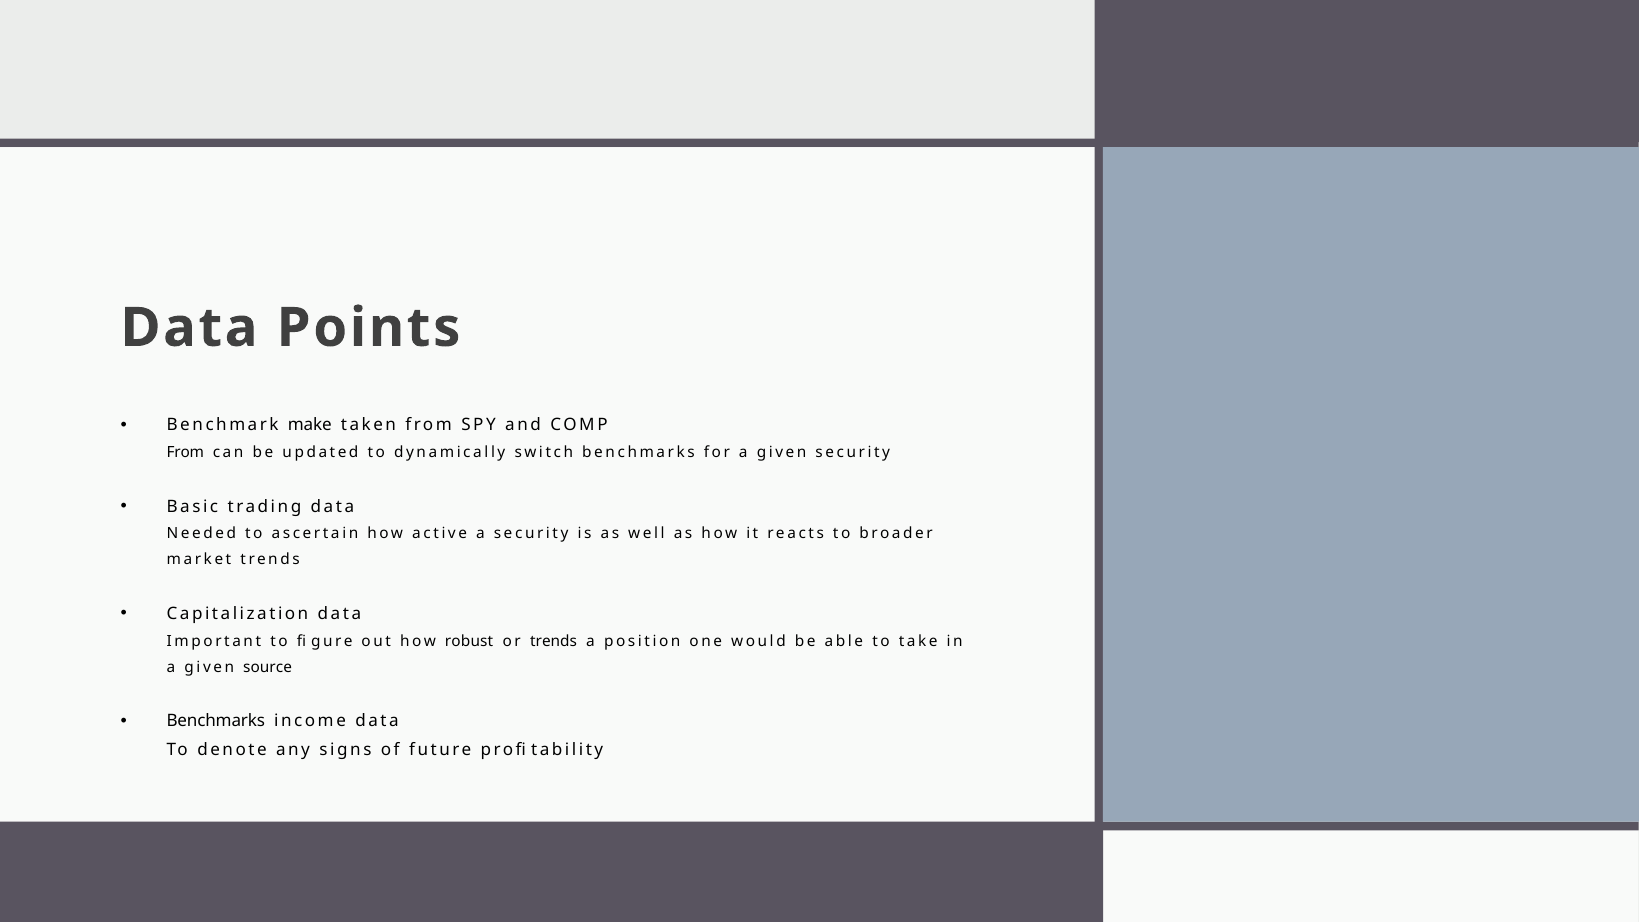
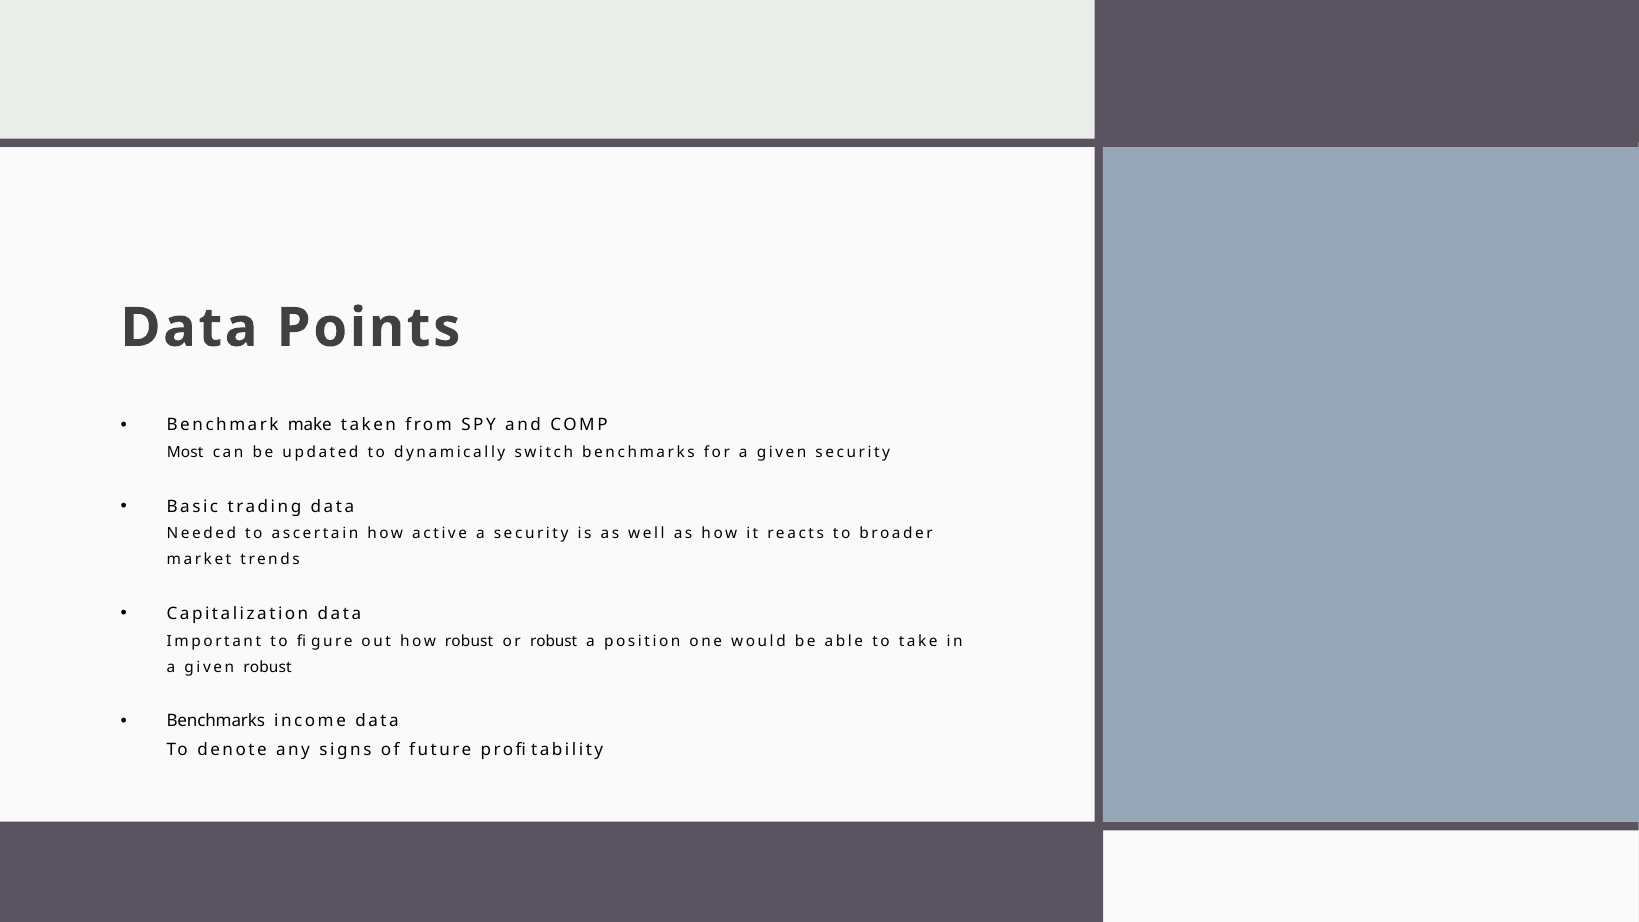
From at (185, 452): From -> Most
or trends: trends -> robust
given source: source -> robust
